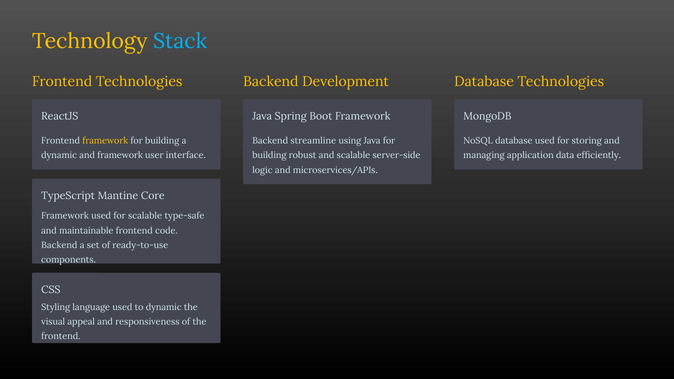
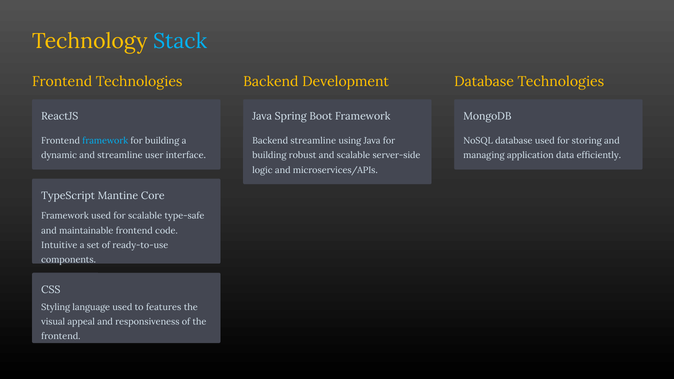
framework at (105, 141) colour: yellow -> light blue
and framework: framework -> streamline
Backend at (59, 245): Backend -> Intuitive
to dynamic: dynamic -> features
